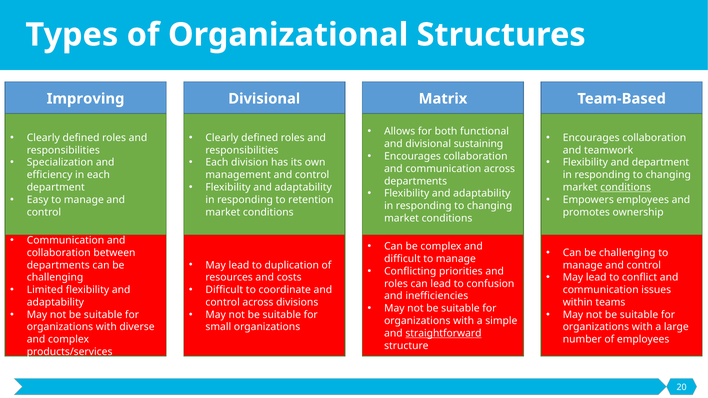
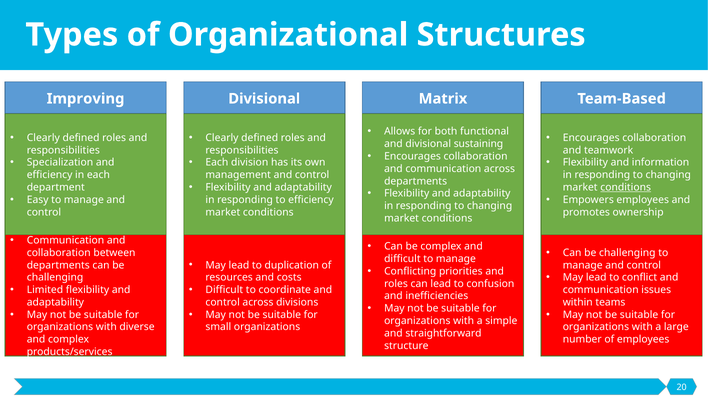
and department: department -> information
to retention: retention -> efficiency
straightforward underline: present -> none
